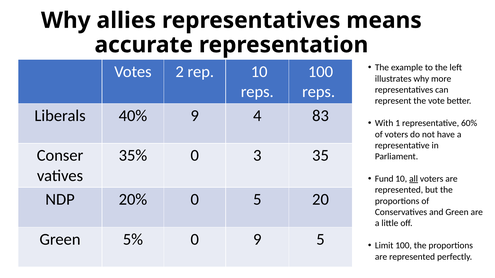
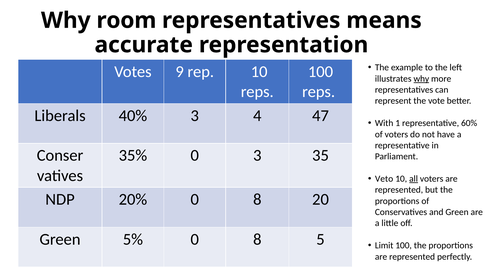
allies: allies -> room
2: 2 -> 9
why at (421, 79) underline: none -> present
40% 9: 9 -> 3
83: 83 -> 47
Fund: Fund -> Veto
20% 0 5: 5 -> 8
5% 0 9: 9 -> 8
